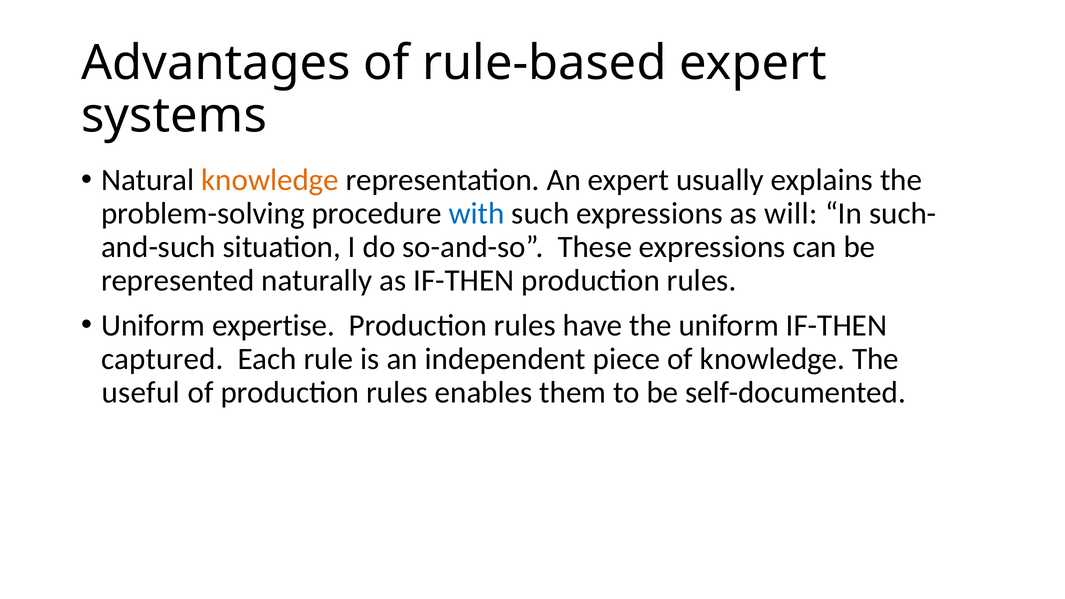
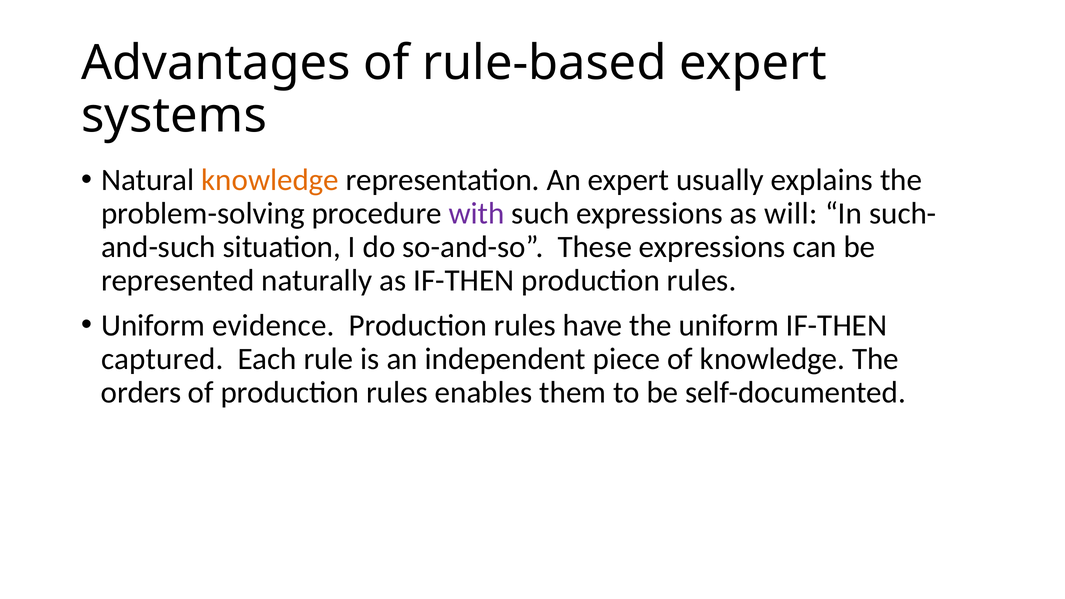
with colour: blue -> purple
expertise: expertise -> evidence
useful: useful -> orders
